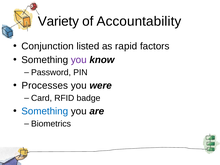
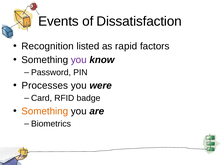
Variety: Variety -> Events
Accountability: Accountability -> Dissatisfaction
Conjunction: Conjunction -> Recognition
Something at (45, 111) colour: blue -> orange
